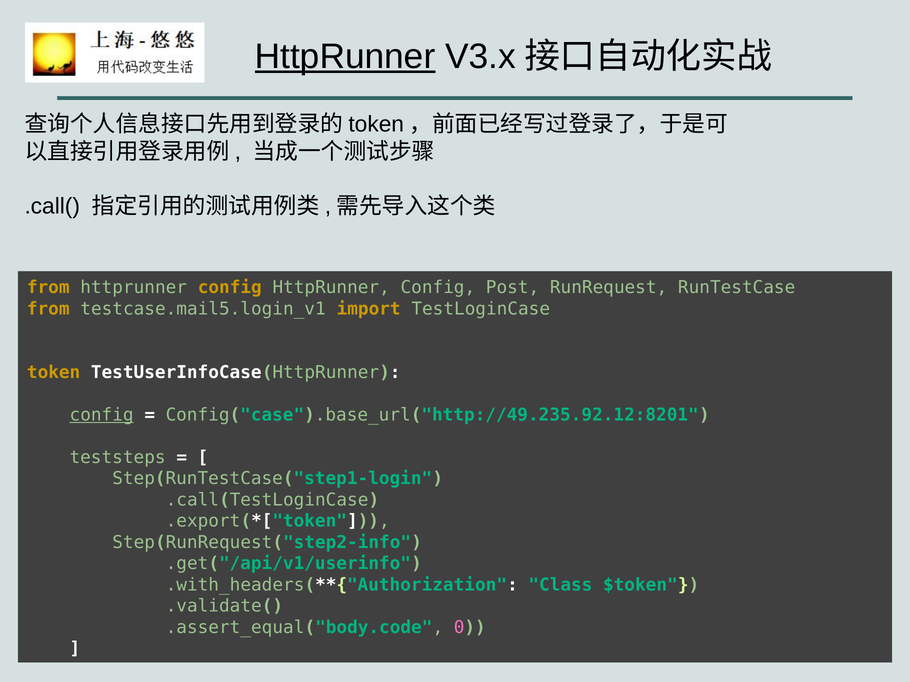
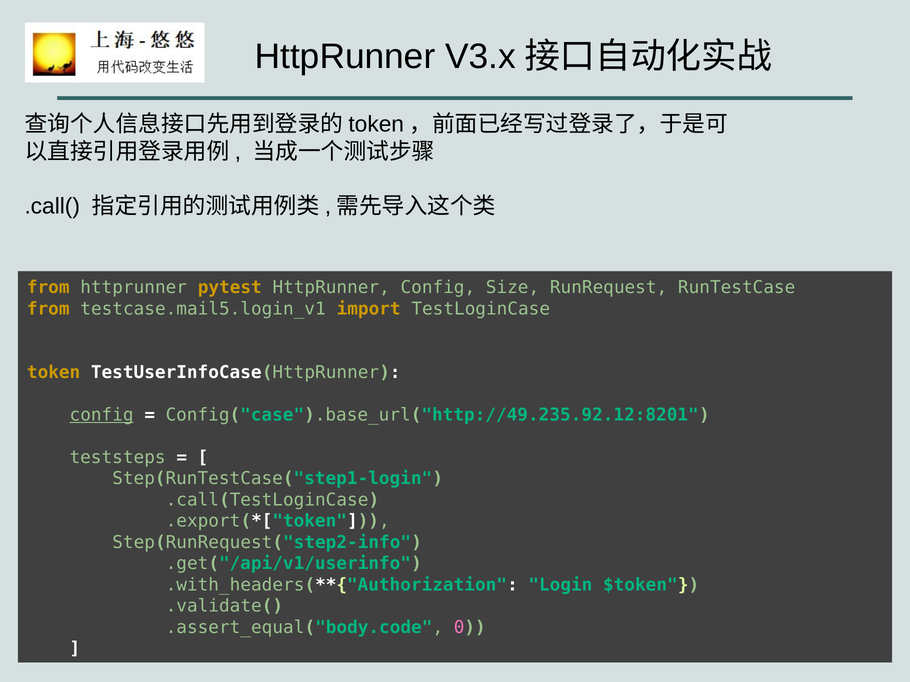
HttpRunner at (345, 57) underline: present -> none
from httprunner config: config -> pytest
Post: Post -> Size
Class: Class -> Login
